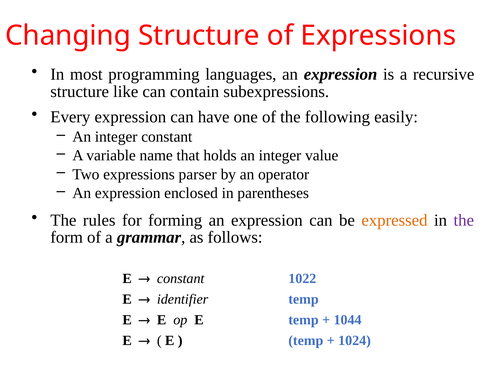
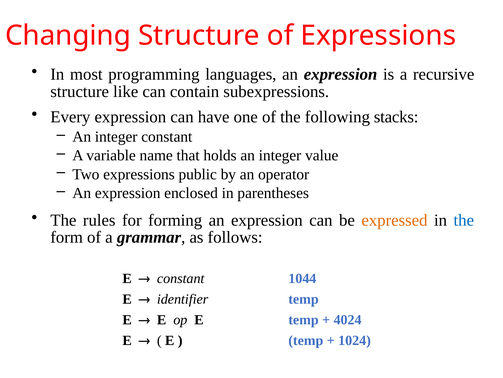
easily: easily -> stacks
parser: parser -> public
the at (464, 220) colour: purple -> blue
1022: 1022 -> 1044
1044: 1044 -> 4024
